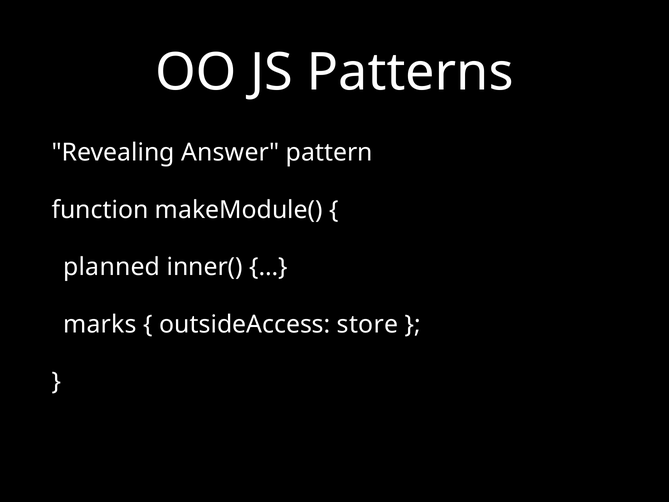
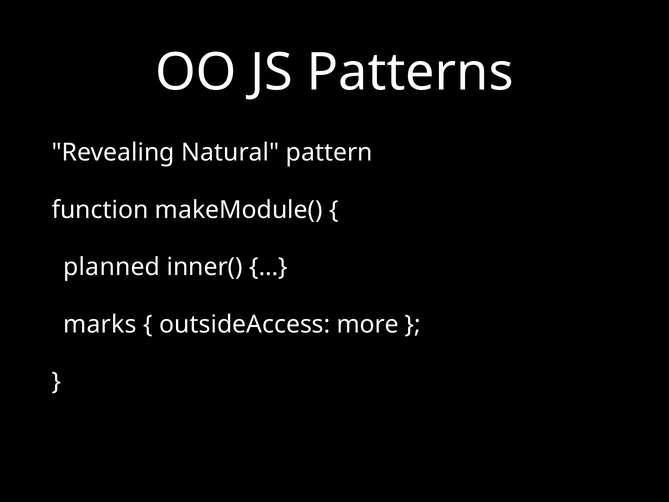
Answer: Answer -> Natural
store: store -> more
